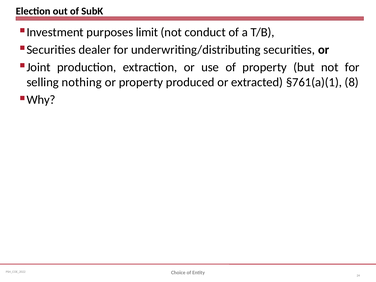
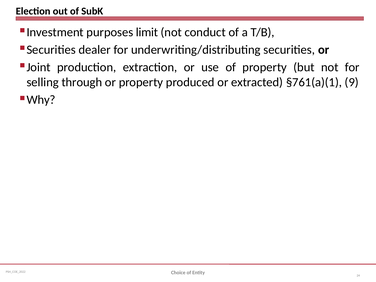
nothing: nothing -> through
8: 8 -> 9
